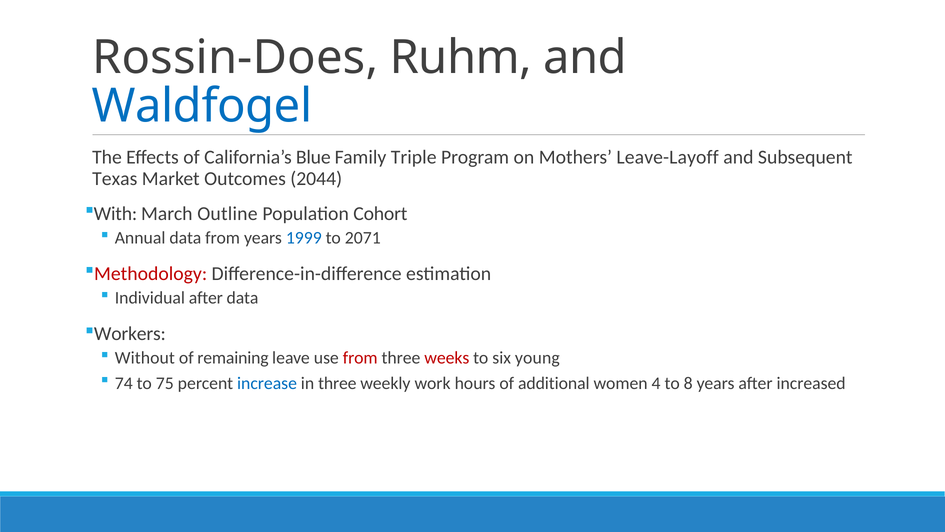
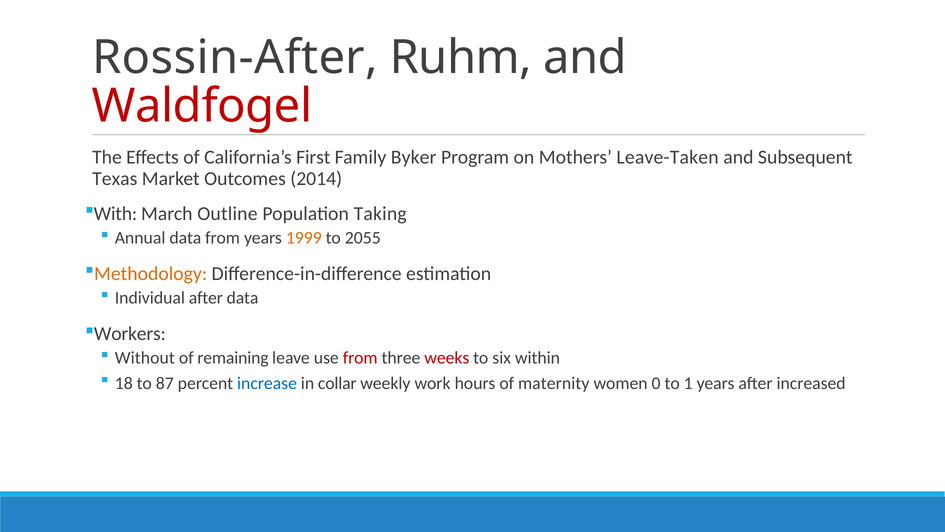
Rossin-Does: Rossin-Does -> Rossin-After
Waldfogel colour: blue -> red
Blue: Blue -> First
Triple: Triple -> Byker
Leave-Layoff: Leave-Layoff -> Leave-Taken
2044: 2044 -> 2014
Cohort: Cohort -> Taking
1999 colour: blue -> orange
2071: 2071 -> 2055
Methodology colour: red -> orange
young: young -> within
74: 74 -> 18
75: 75 -> 87
in three: three -> collar
additional: additional -> maternity
4: 4 -> 0
8: 8 -> 1
